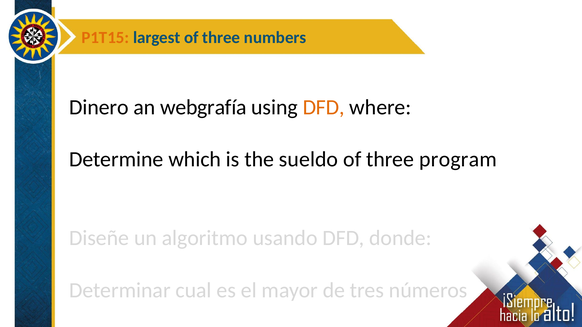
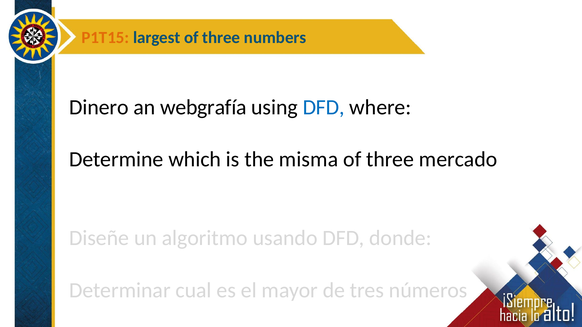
DFD at (324, 107) colour: orange -> blue
sueldo: sueldo -> misma
program: program -> mercado
